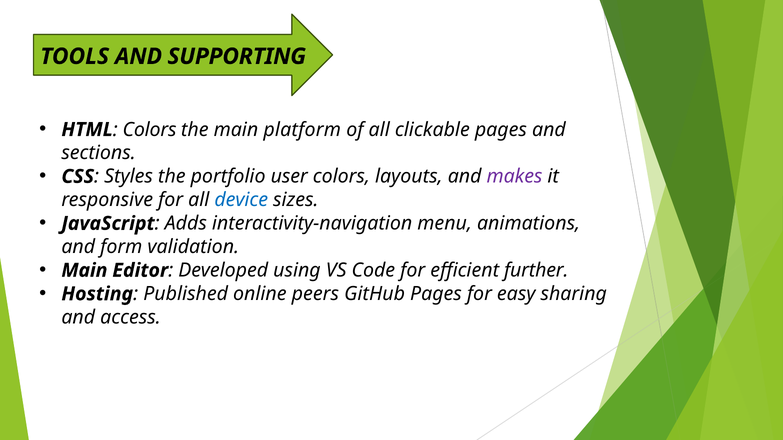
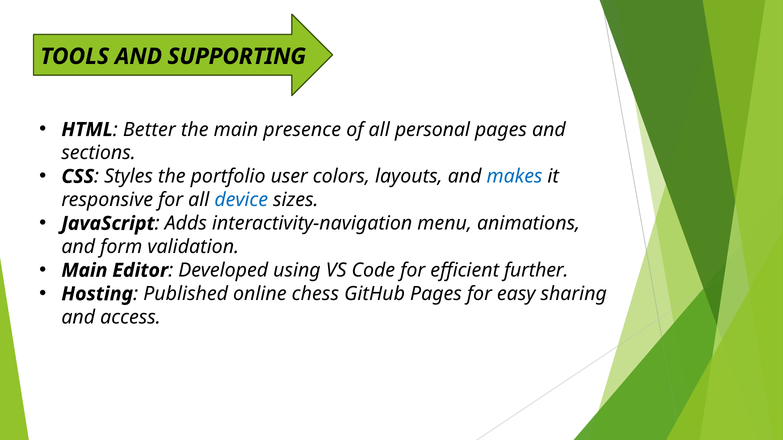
Colors at (150, 130): Colors -> Better
platform: platform -> presence
clickable: clickable -> personal
makes colour: purple -> blue
peers: peers -> chess
